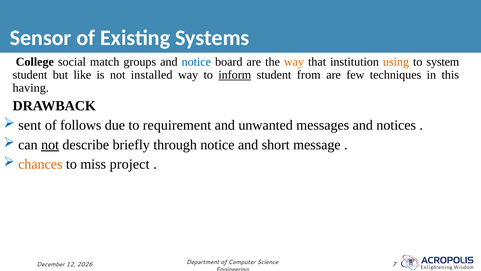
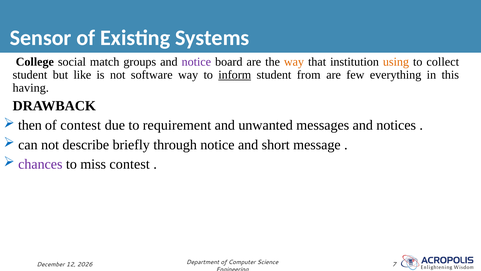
notice at (196, 62) colour: blue -> purple
system: system -> collect
installed: installed -> software
techniques: techniques -> everything
sent: sent -> then
of follows: follows -> contest
not at (50, 144) underline: present -> none
chances colour: orange -> purple
miss project: project -> contest
